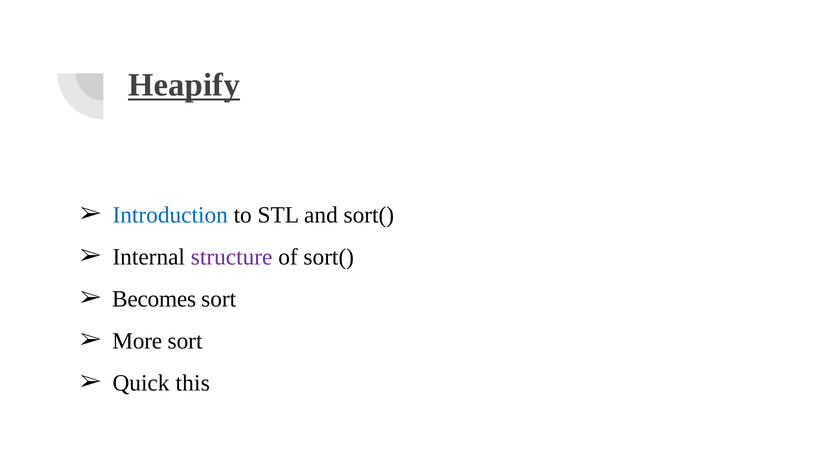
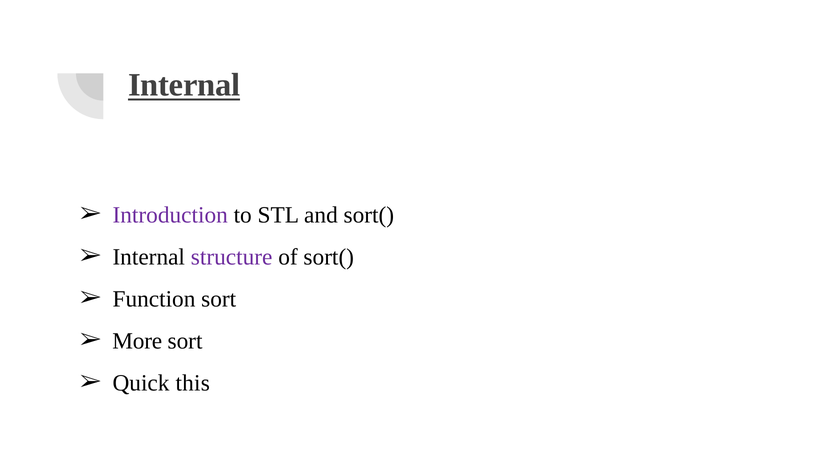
Heapify at (184, 85): Heapify -> Internal
Introduction colour: blue -> purple
Becomes: Becomes -> Function
